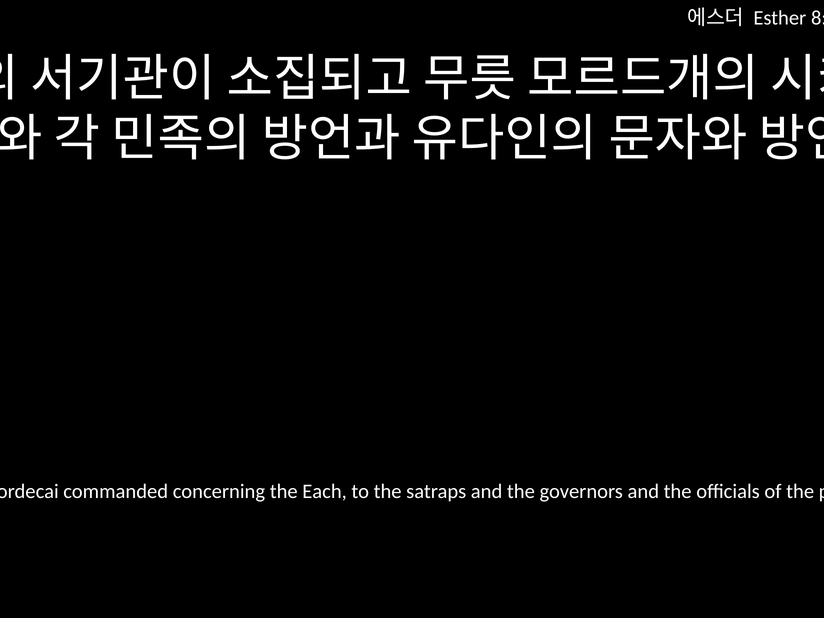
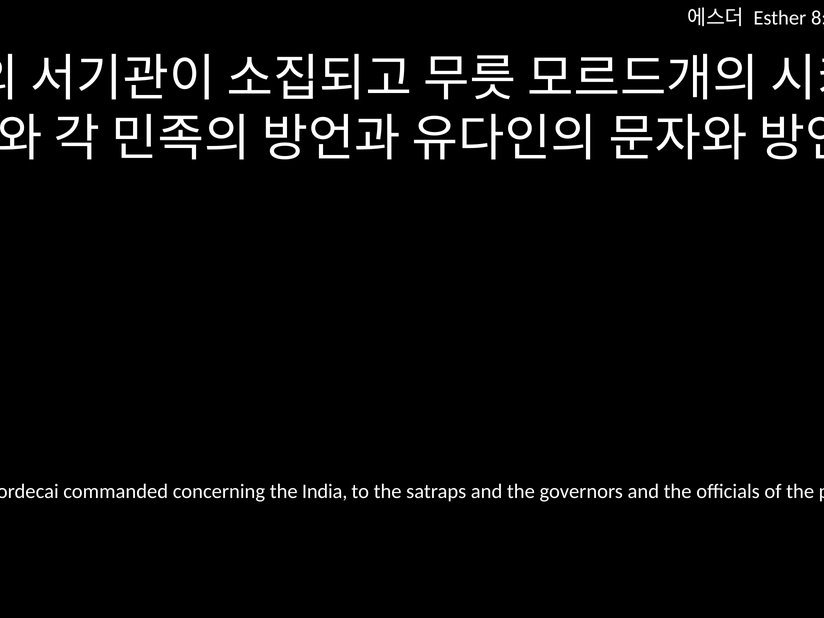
the Each: Each -> India
